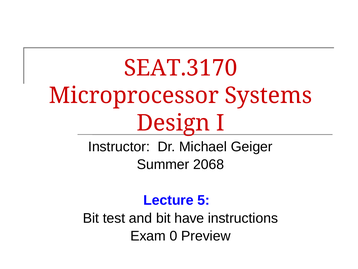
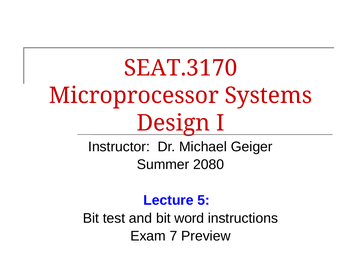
2068: 2068 -> 2080
have: have -> word
0: 0 -> 7
